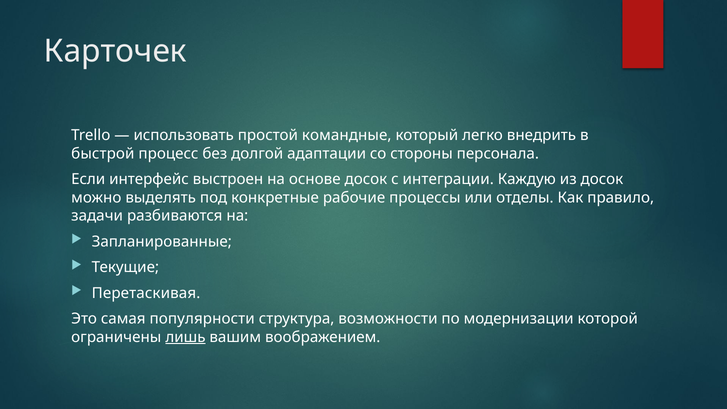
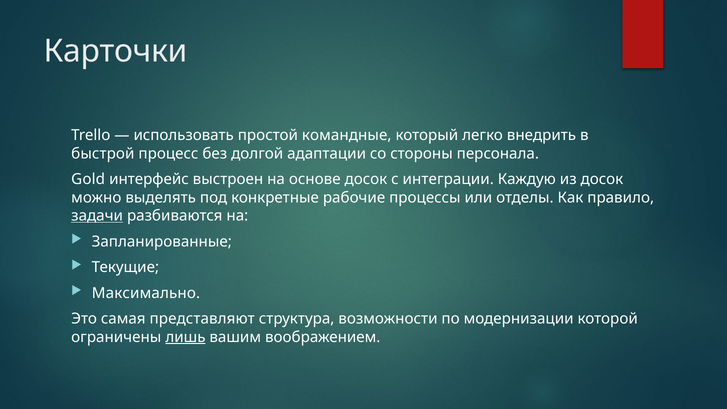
Карточек: Карточек -> Карточки
Если: Если -> Gold
задачи underline: none -> present
Перетаскивая: Перетаскивая -> Максимально
популярности: популярности -> представляют
